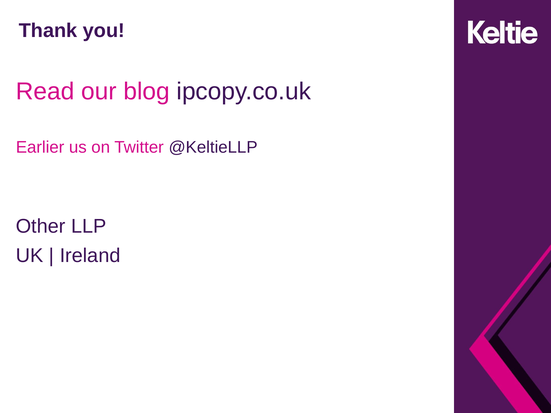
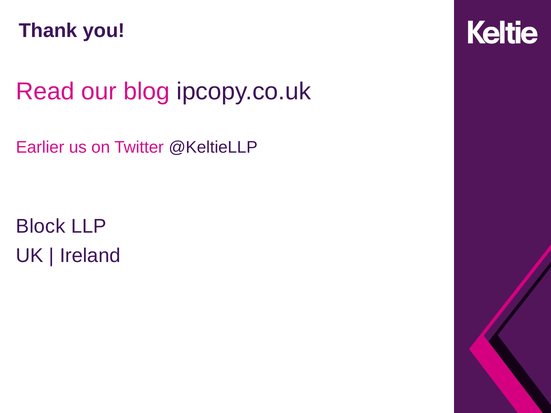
Other: Other -> Block
